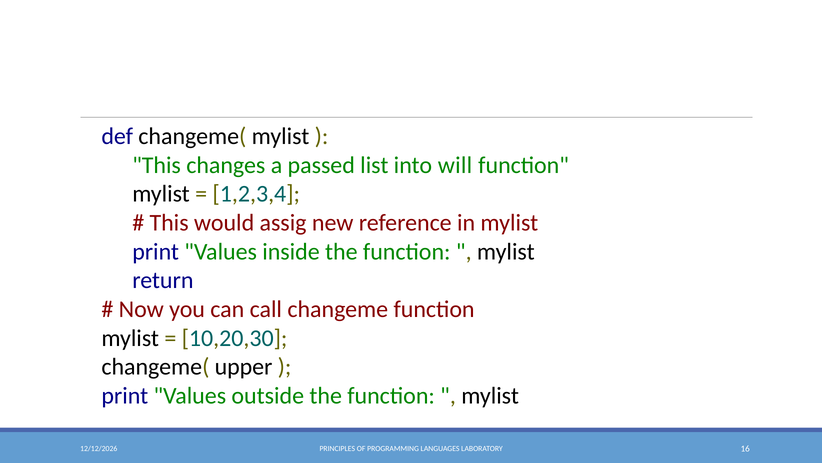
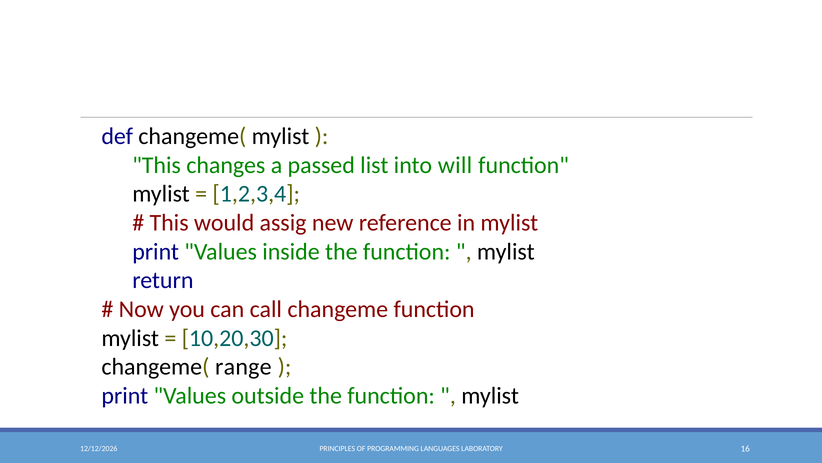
upper: upper -> range
